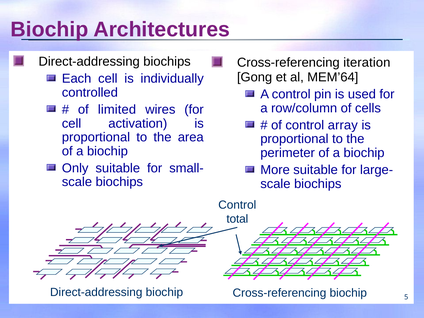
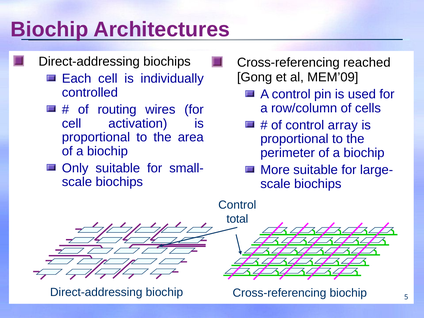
iteration: iteration -> reached
MEM’64: MEM’64 -> MEM’09
limited: limited -> routing
